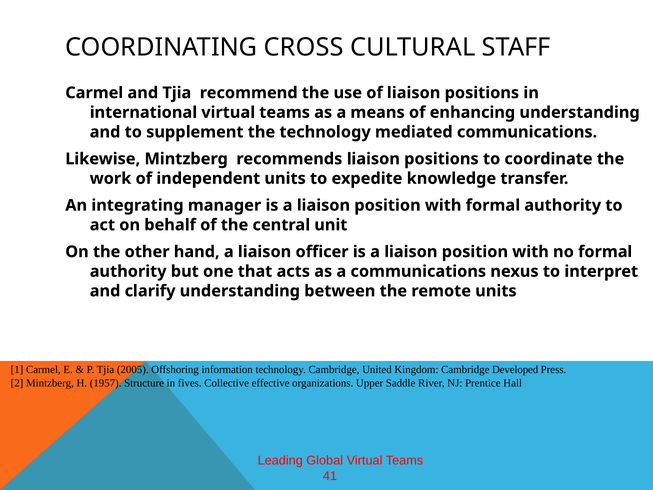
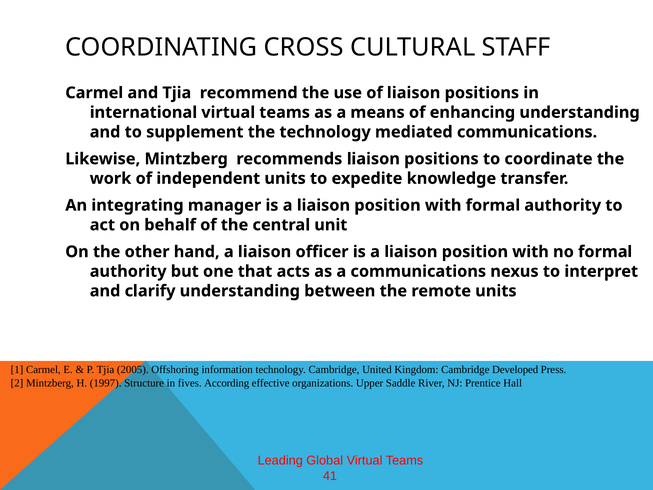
1957: 1957 -> 1997
Collective: Collective -> According
